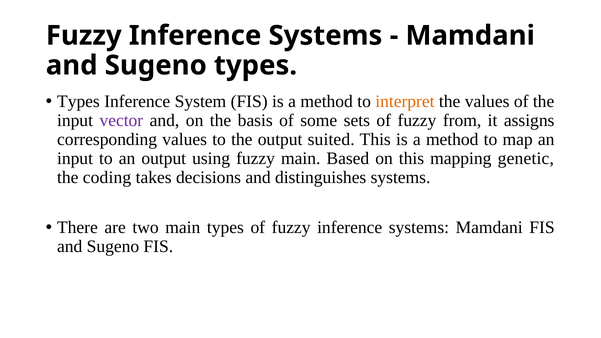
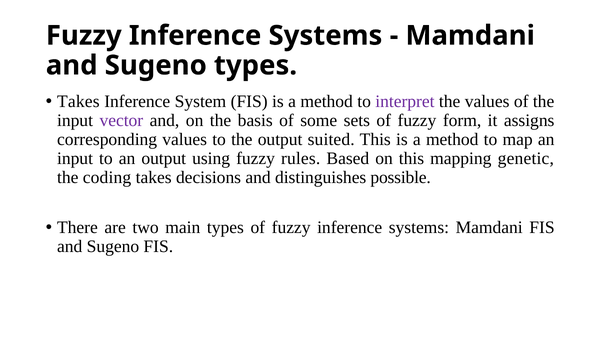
Types at (78, 102): Types -> Takes
interpret colour: orange -> purple
from: from -> form
fuzzy main: main -> rules
distinguishes systems: systems -> possible
